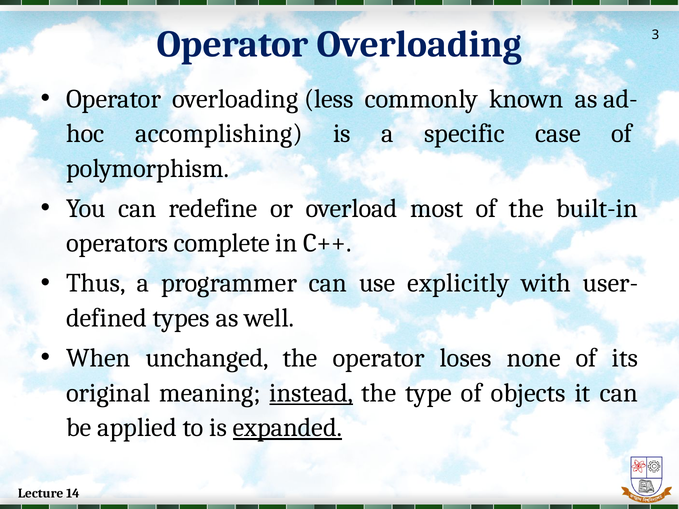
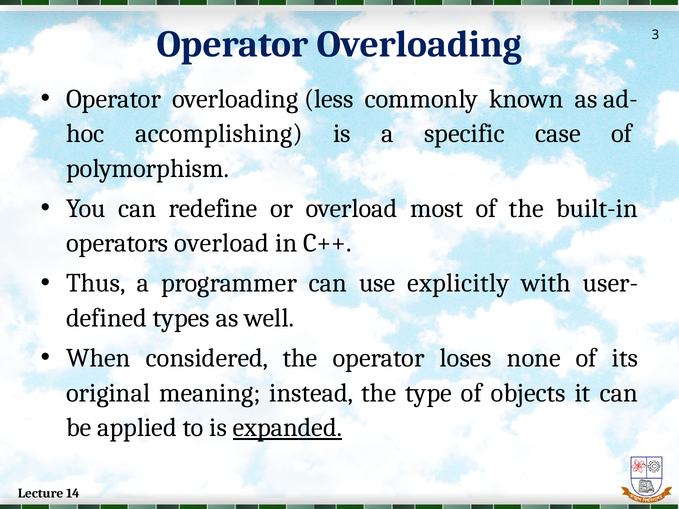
operators complete: complete -> overload
unchanged: unchanged -> considered
instead underline: present -> none
